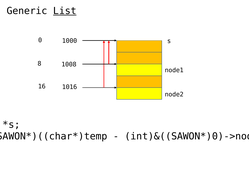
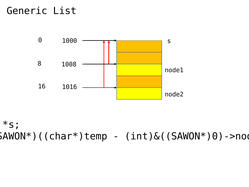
List underline: present -> none
